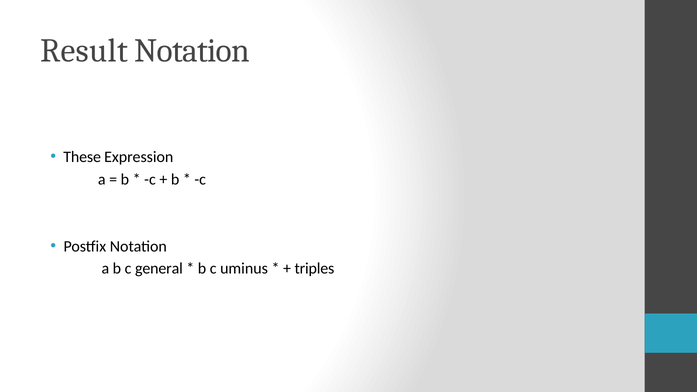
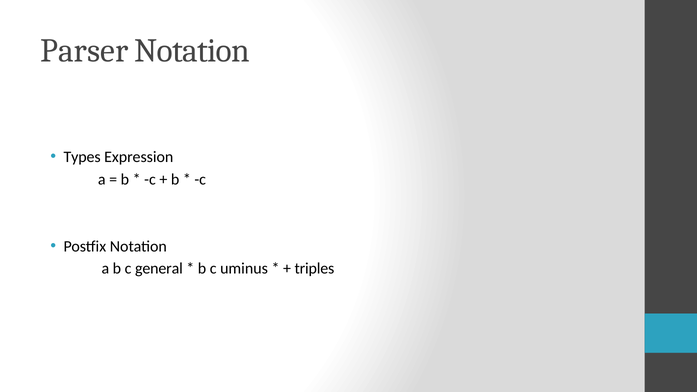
Result: Result -> Parser
These: These -> Types
